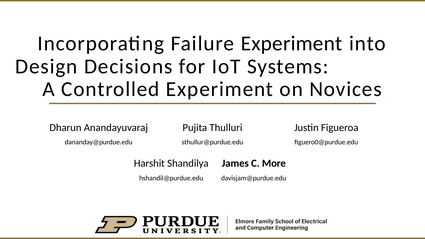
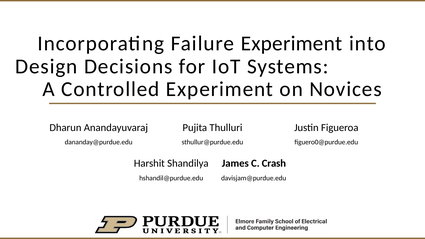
More: More -> Crash
